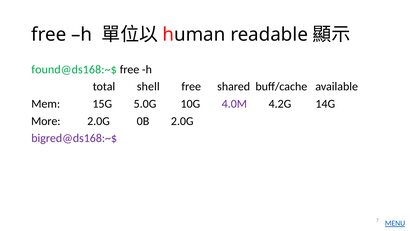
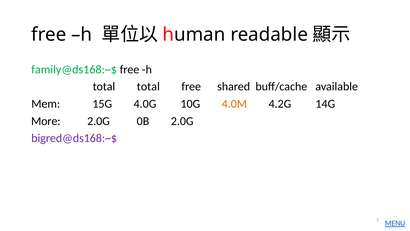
found@ds168:~$: found@ds168:~$ -> family@ds168:~$
total shell: shell -> total
5.0G: 5.0G -> 4.0G
4.0M colour: purple -> orange
